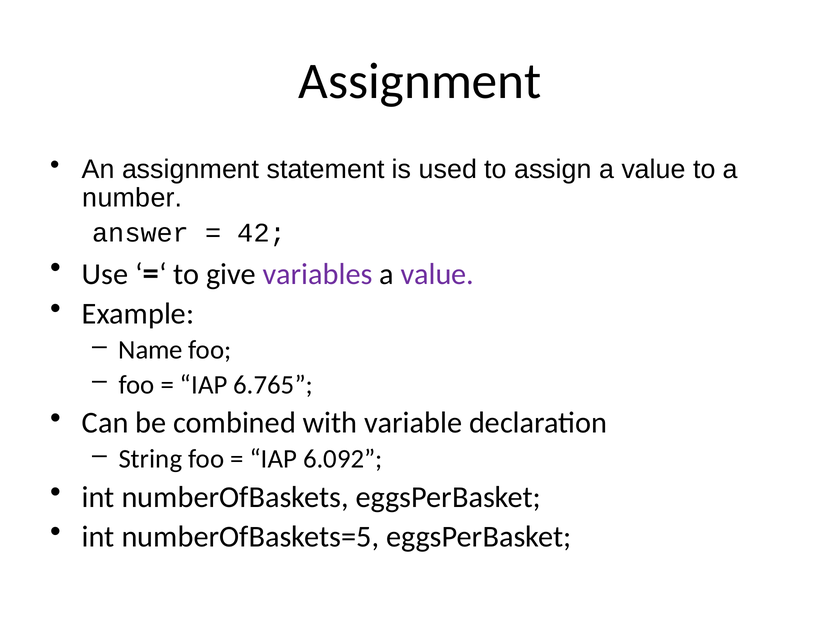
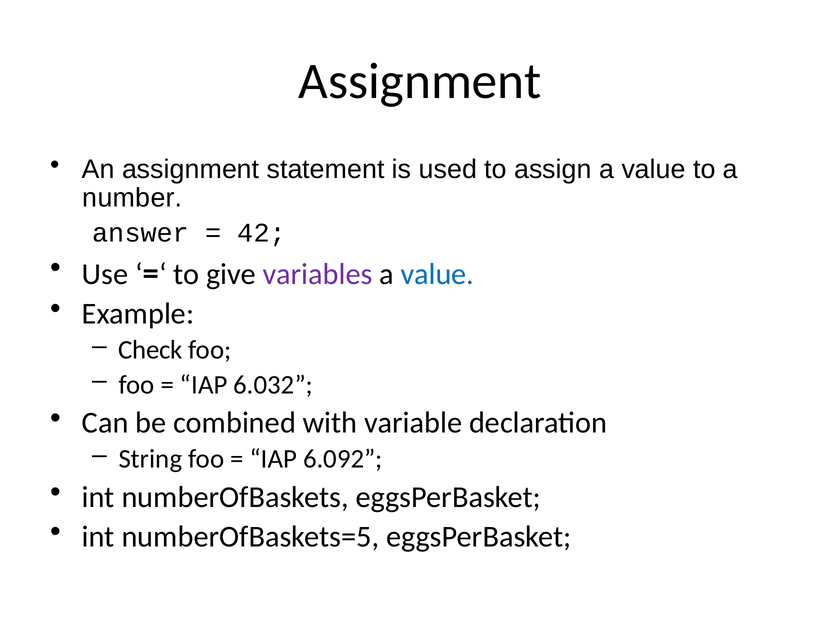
value at (437, 274) colour: purple -> blue
Name: Name -> Check
6.765: 6.765 -> 6.032
